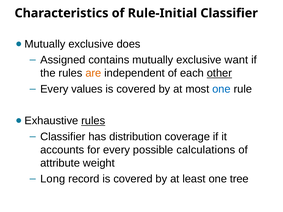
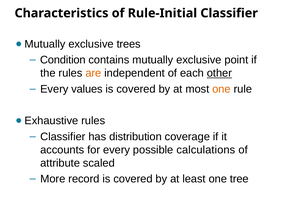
does: does -> trees
Assigned: Assigned -> Condition
want: want -> point
one at (221, 89) colour: blue -> orange
rules at (93, 121) underline: present -> none
weight: weight -> scaled
Long: Long -> More
